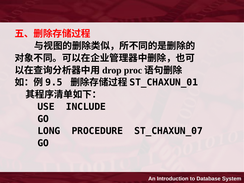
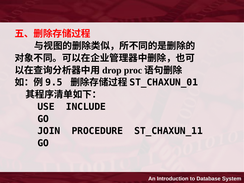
LONG: LONG -> JOIN
ST_CHAXUN_07: ST_CHAXUN_07 -> ST_CHAXUN_11
